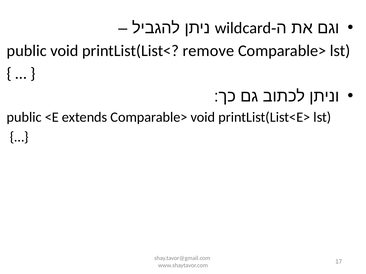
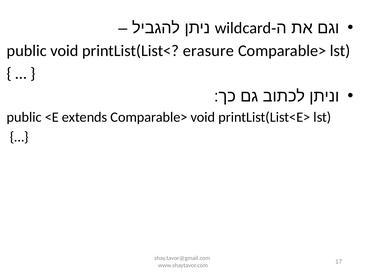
remove: remove -> erasure
